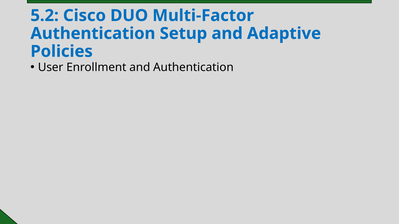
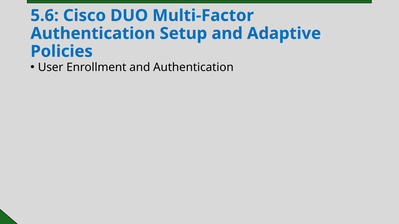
5.2: 5.2 -> 5.6
